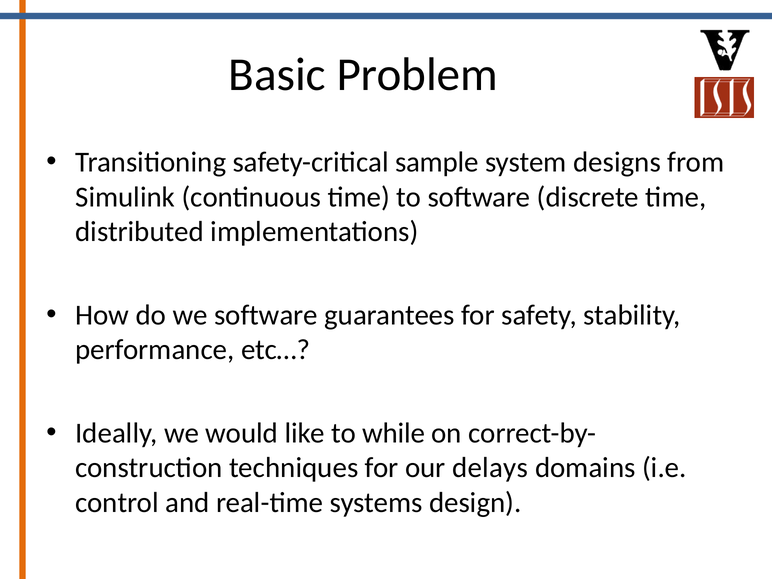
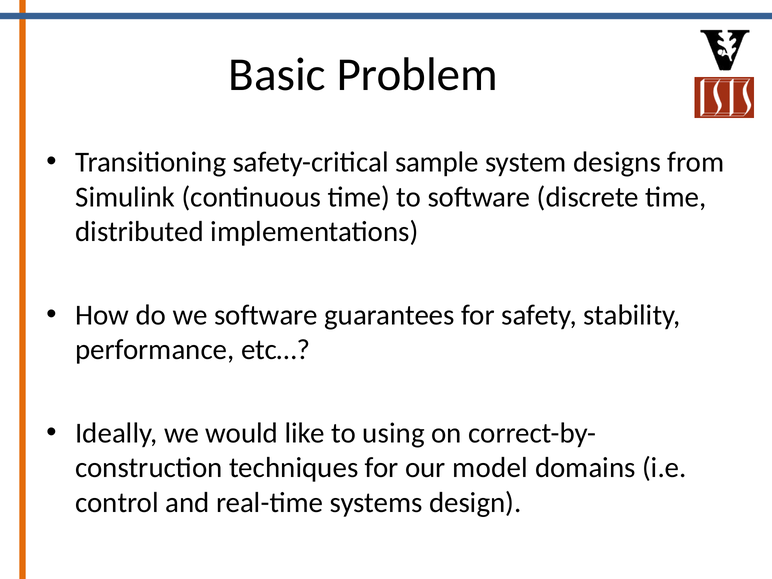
while: while -> using
delays: delays -> model
